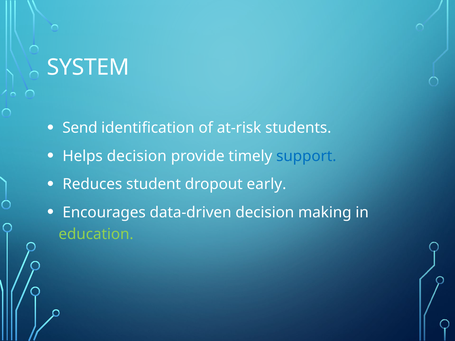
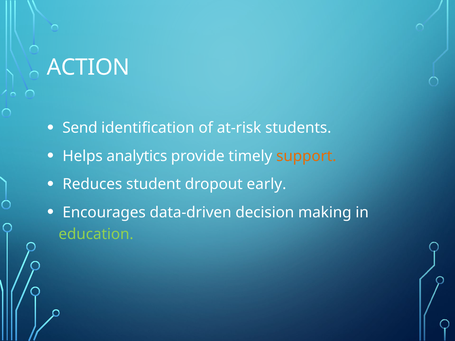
SYSTEM: SYSTEM -> ACTION
Helps decision: decision -> analytics
support colour: blue -> orange
